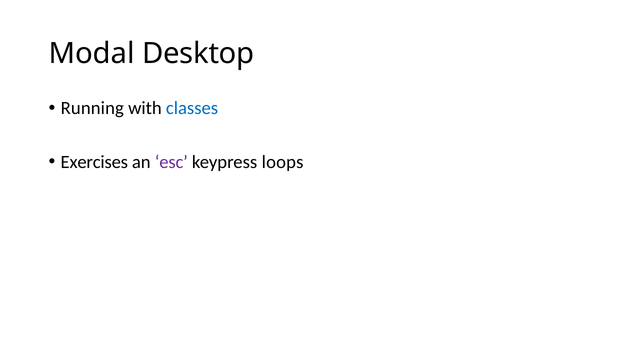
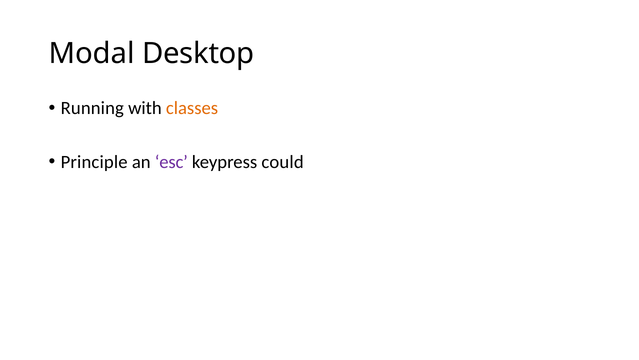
classes colour: blue -> orange
Exercises: Exercises -> Principle
loops: loops -> could
